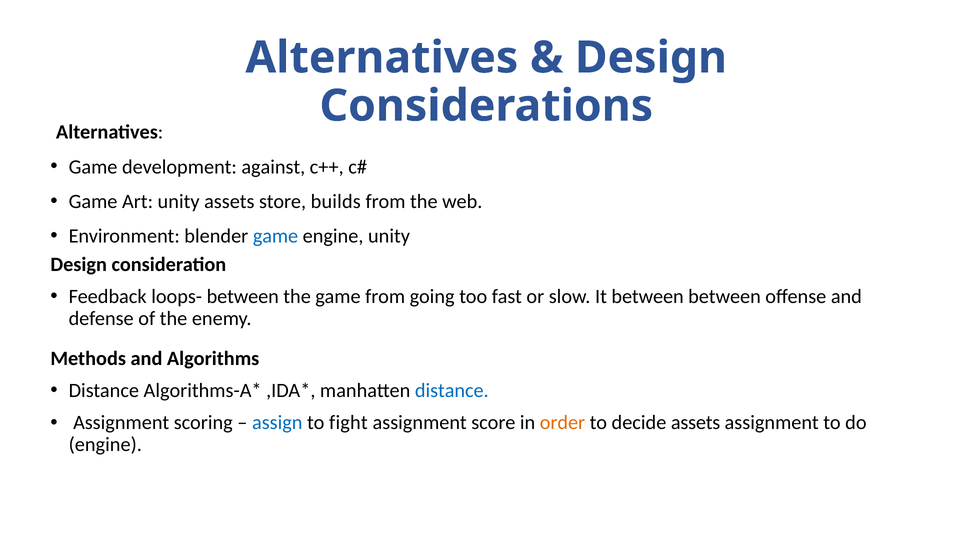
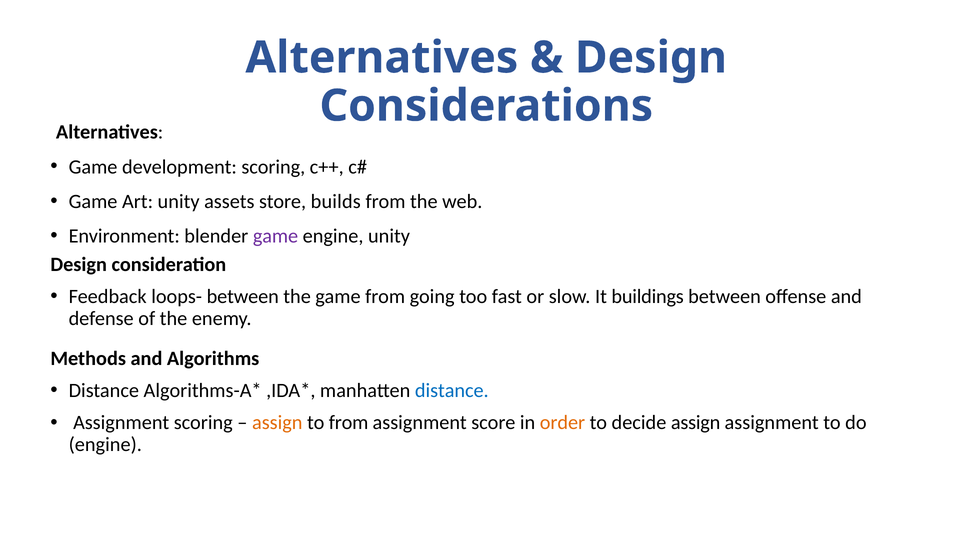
development against: against -> scoring
game at (276, 236) colour: blue -> purple
It between: between -> buildings
assign at (277, 422) colour: blue -> orange
to fight: fight -> from
decide assets: assets -> assign
